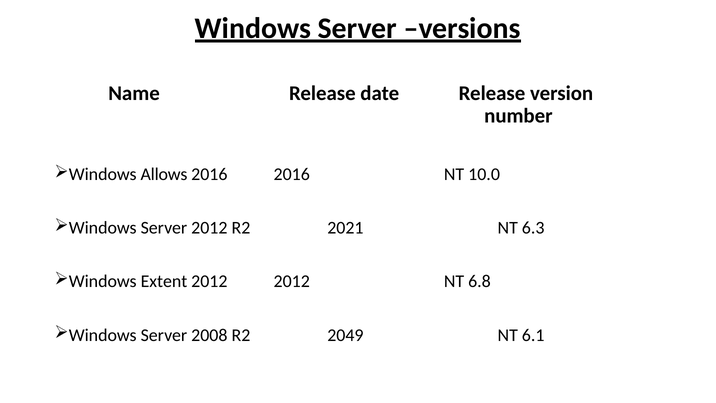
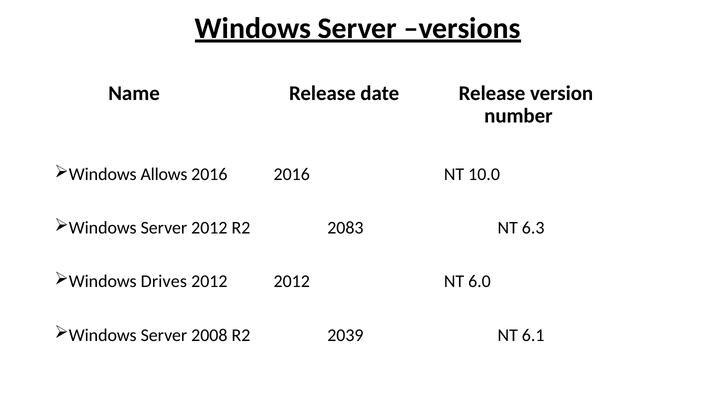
2021: 2021 -> 2083
Extent: Extent -> Drives
6.8: 6.8 -> 6.0
2049: 2049 -> 2039
